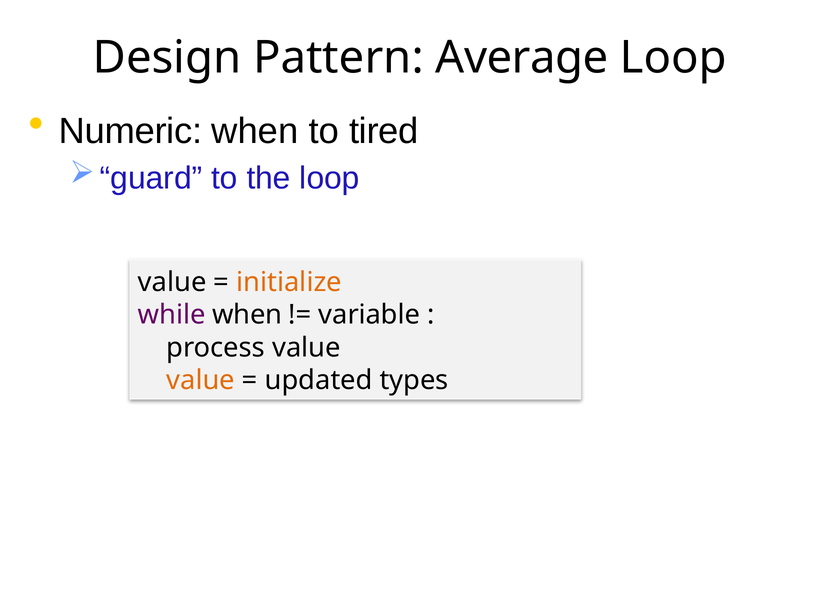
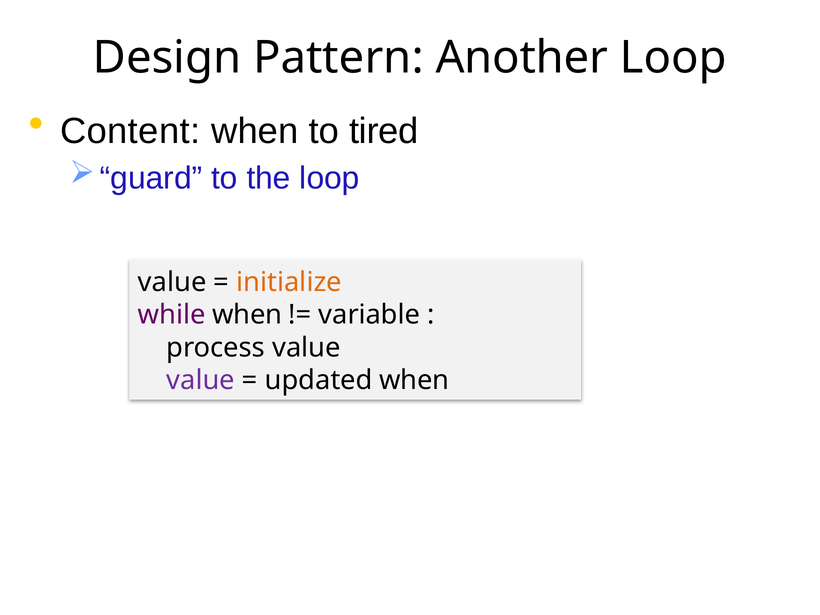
Average: Average -> Another
Numeric: Numeric -> Content
value at (201, 380) colour: orange -> purple
updated types: types -> when
